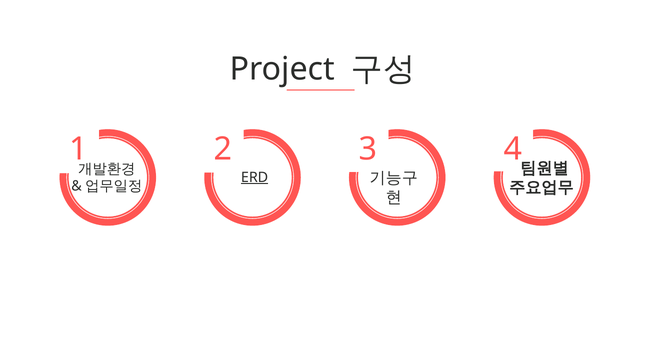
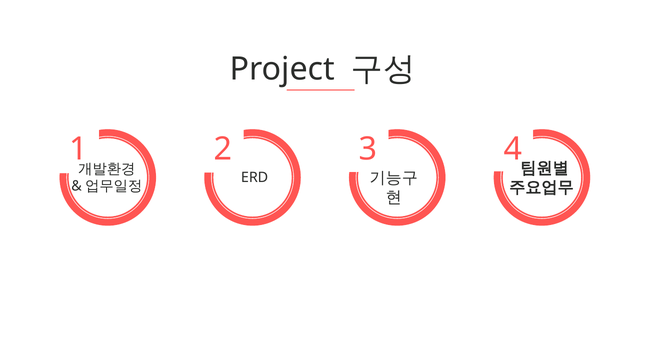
ERD underline: present -> none
